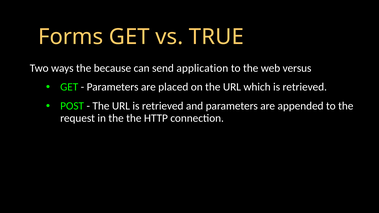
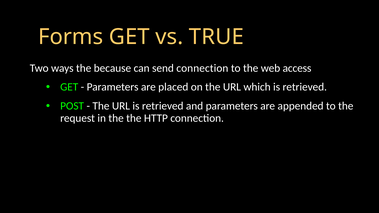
send application: application -> connection
versus: versus -> access
